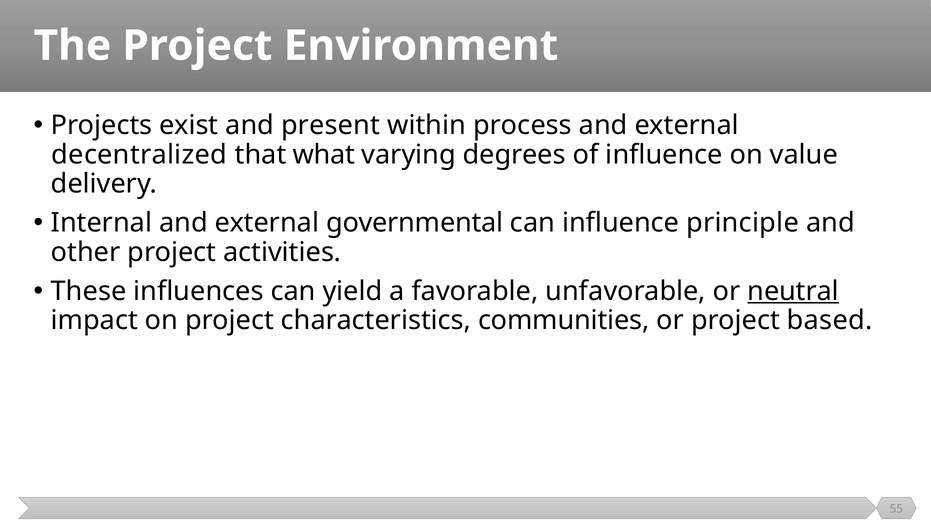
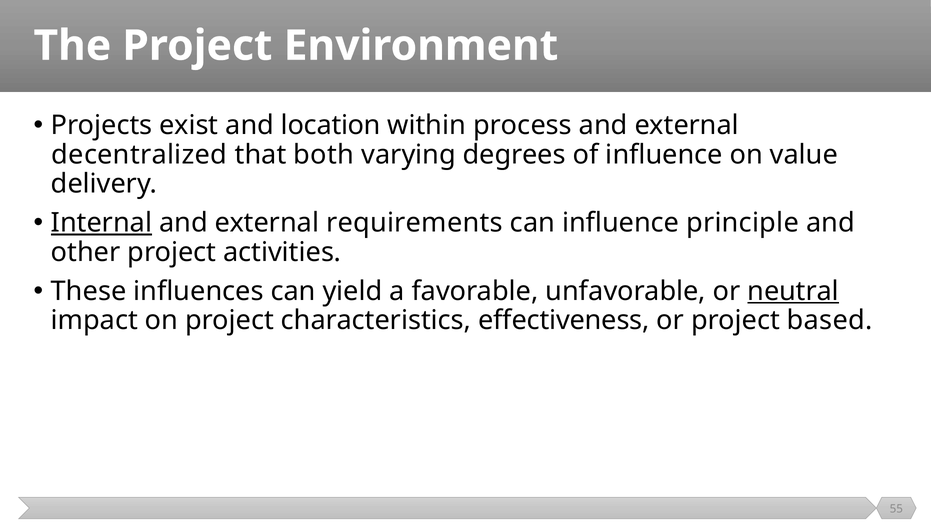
present: present -> location
what: what -> both
Internal underline: none -> present
governmental: governmental -> requirements
communities: communities -> effectiveness
